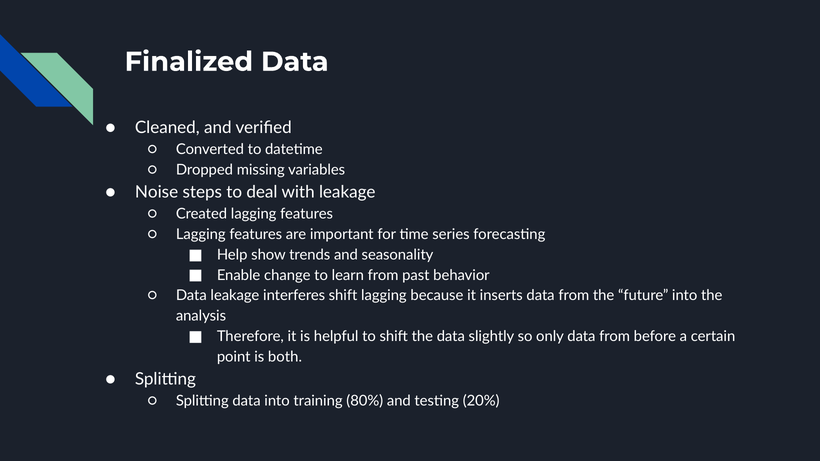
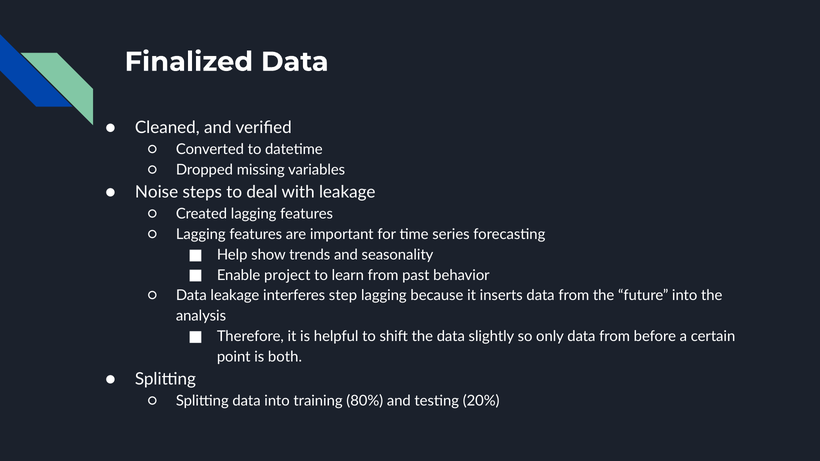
change: change -> project
interferes shift: shift -> step
